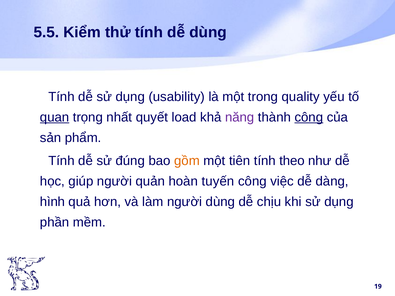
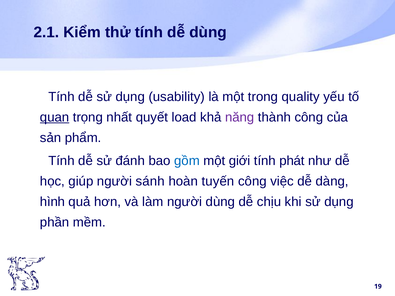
5.5: 5.5 -> 2.1
công at (309, 117) underline: present -> none
đúng: đúng -> đánh
gồm colour: orange -> blue
tiên: tiên -> giới
theo: theo -> phát
quản: quản -> sánh
